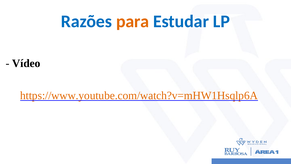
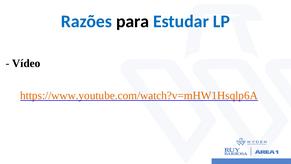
para colour: orange -> black
